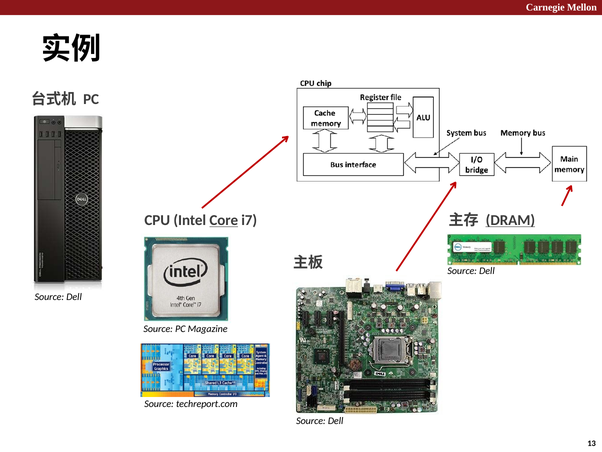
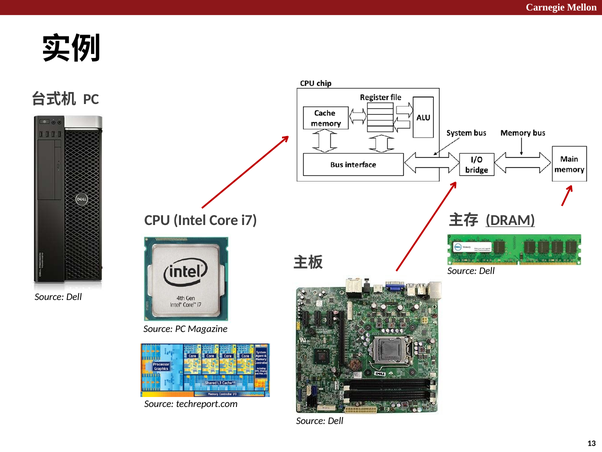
Core underline: present -> none
